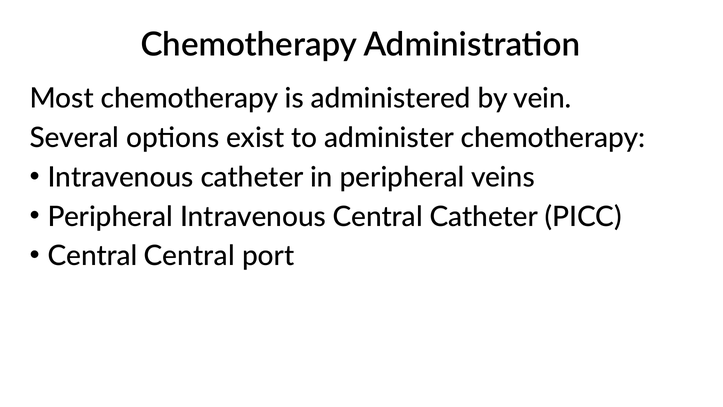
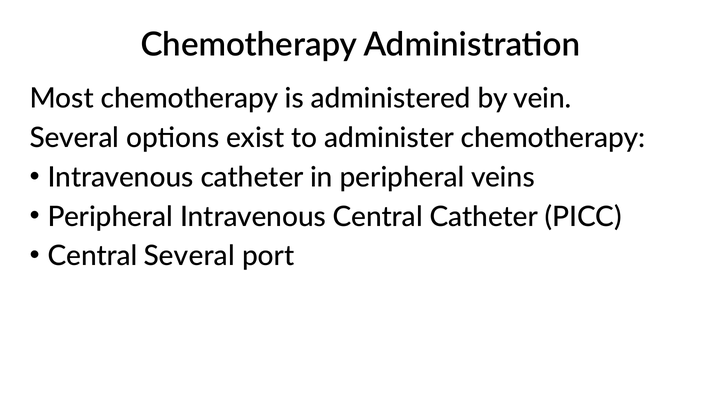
Central Central: Central -> Several
